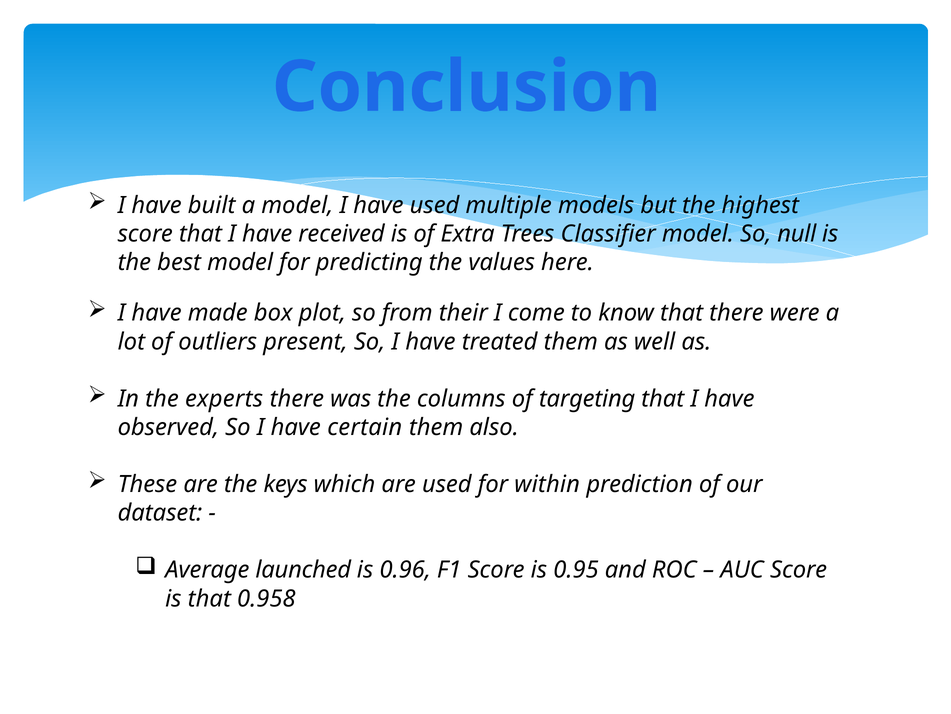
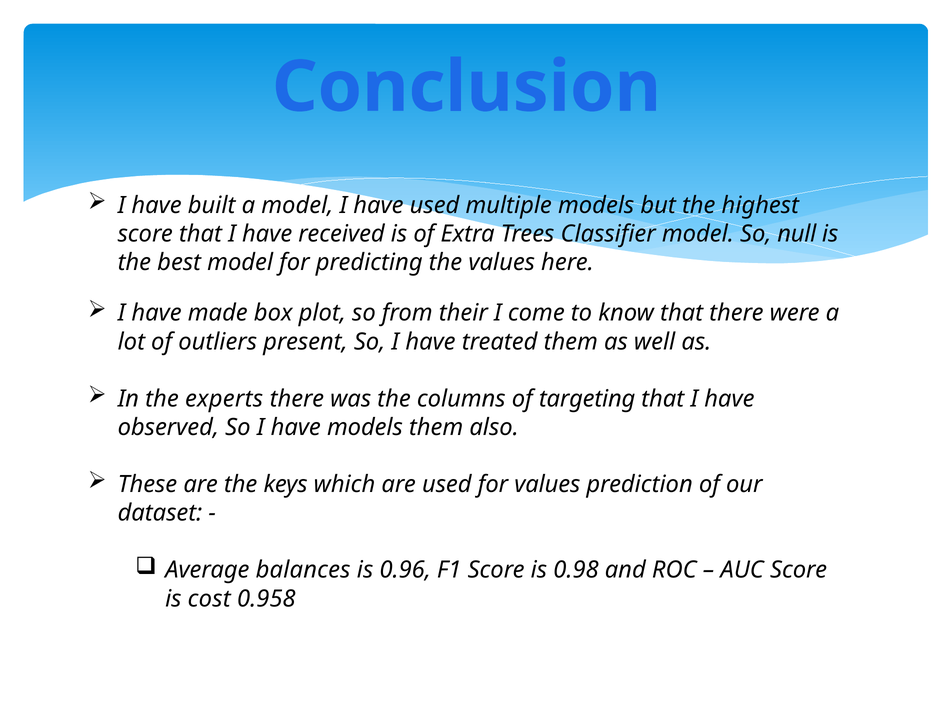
have certain: certain -> models
for within: within -> values
launched: launched -> balances
0.95: 0.95 -> 0.98
is that: that -> cost
